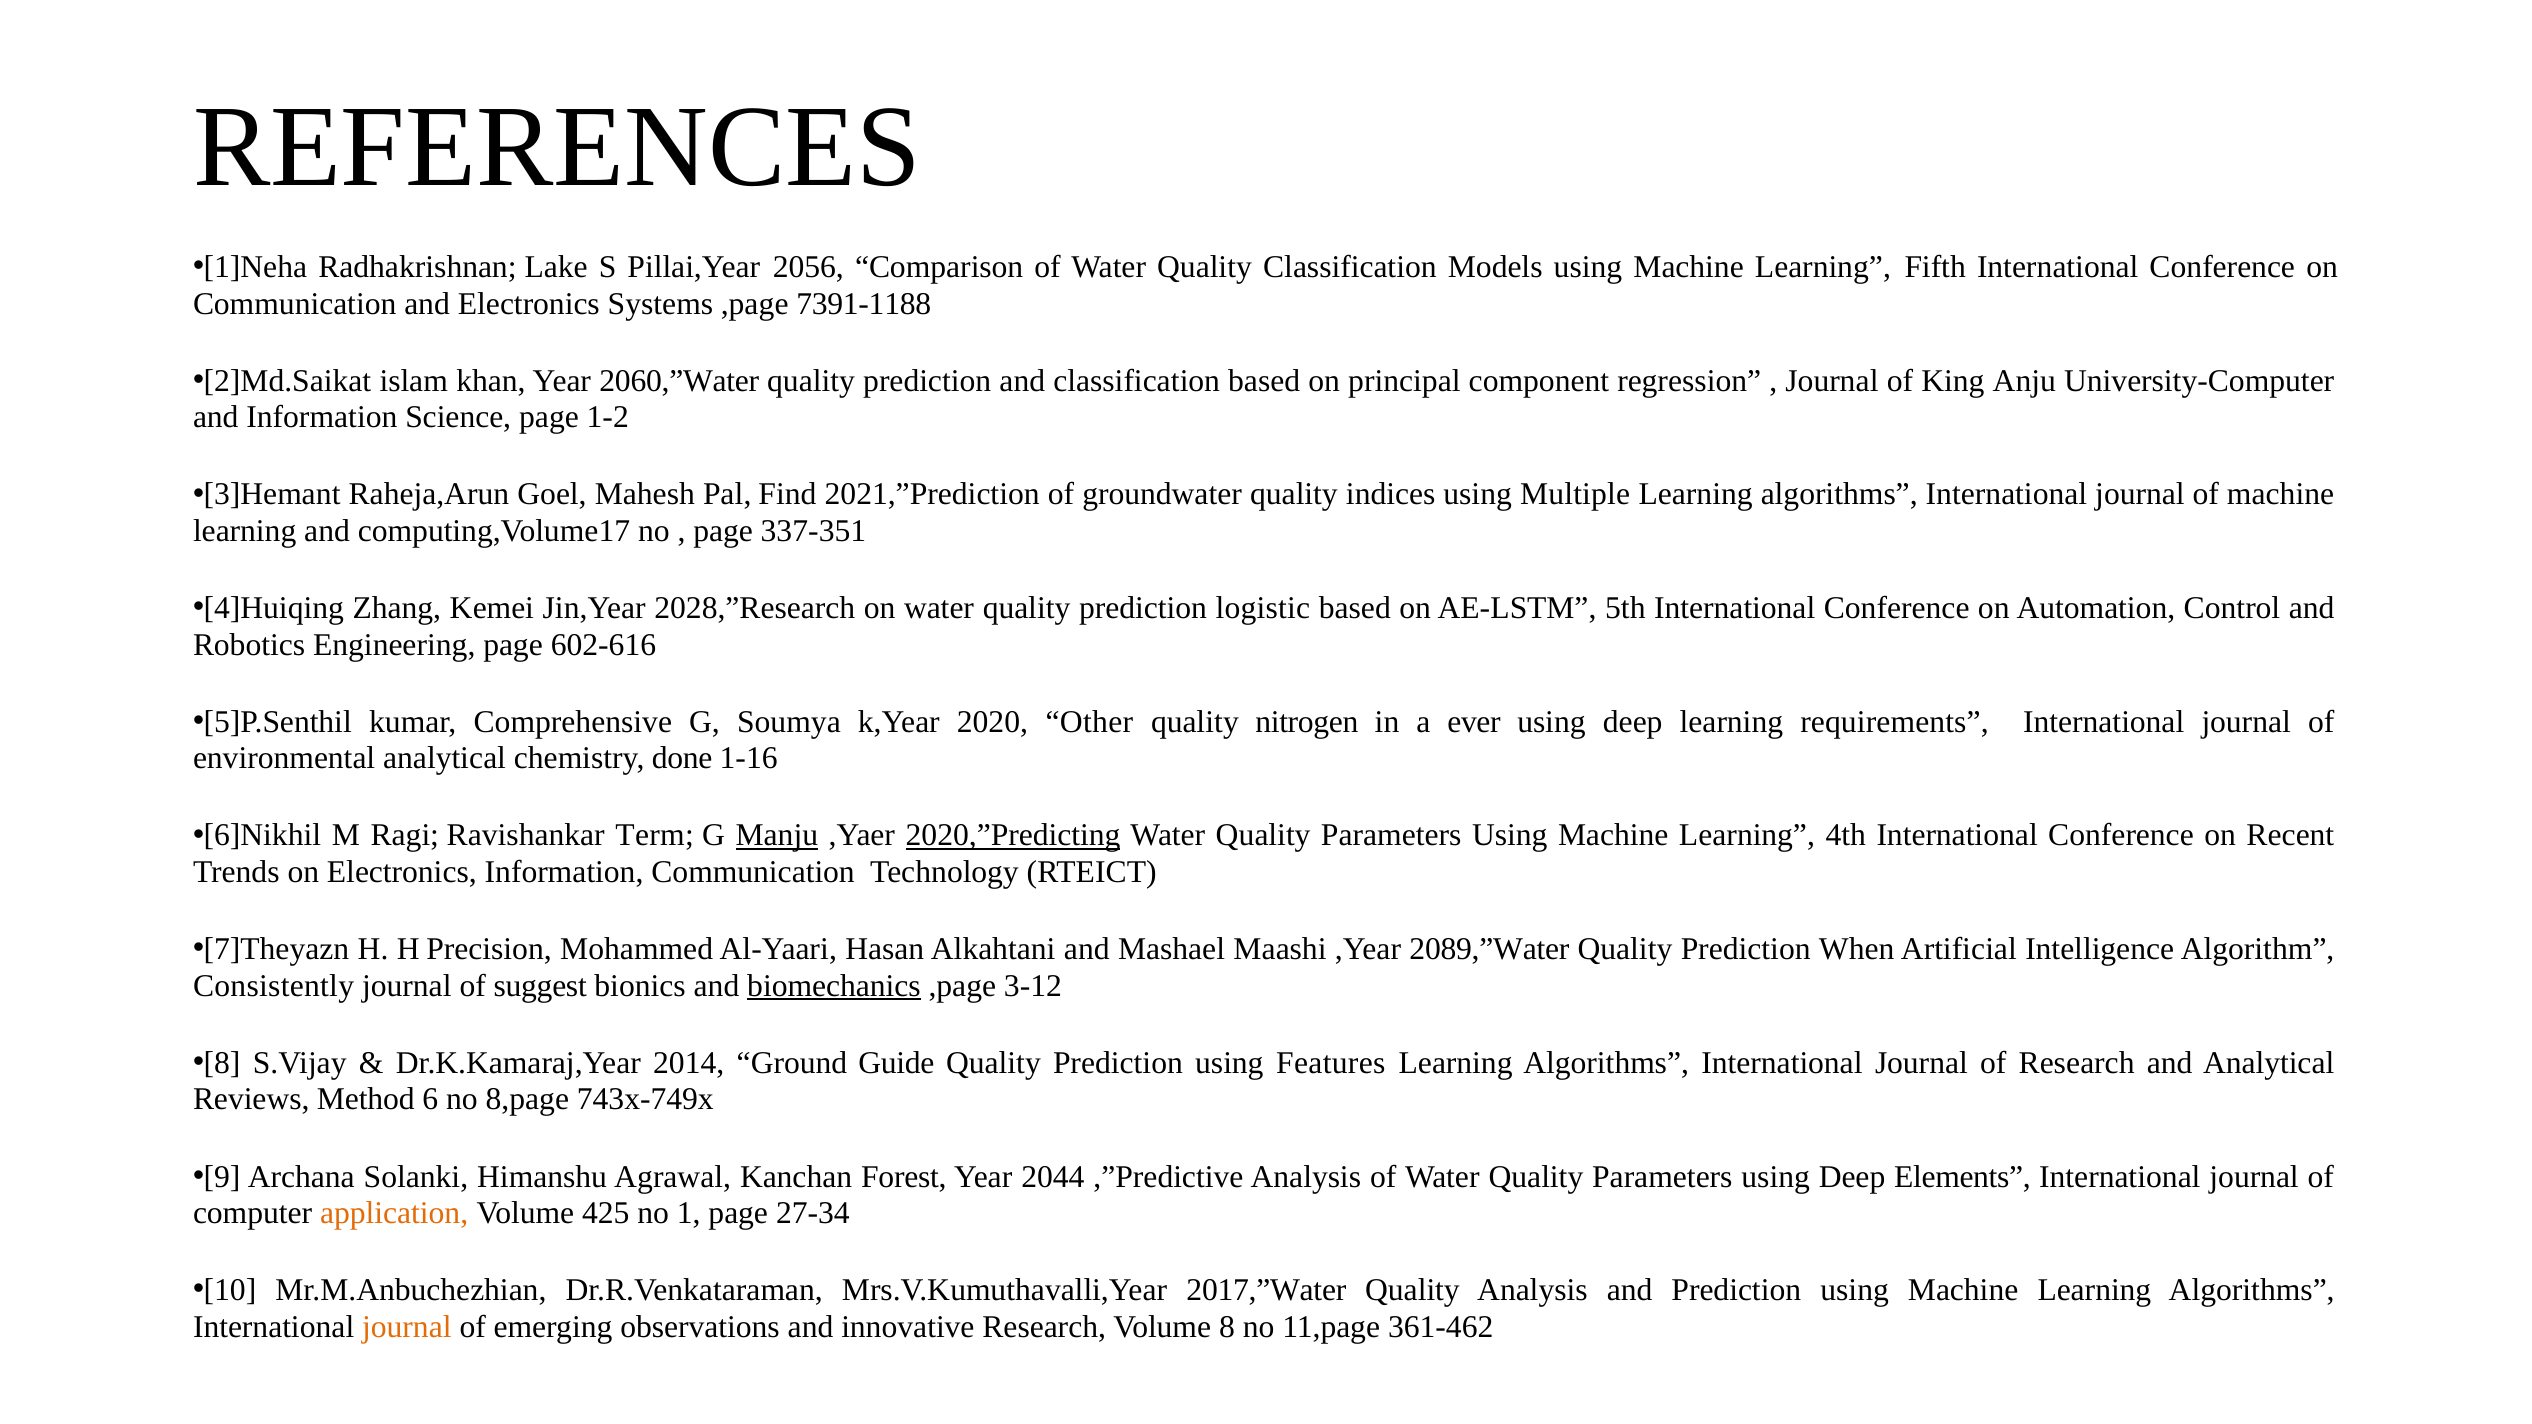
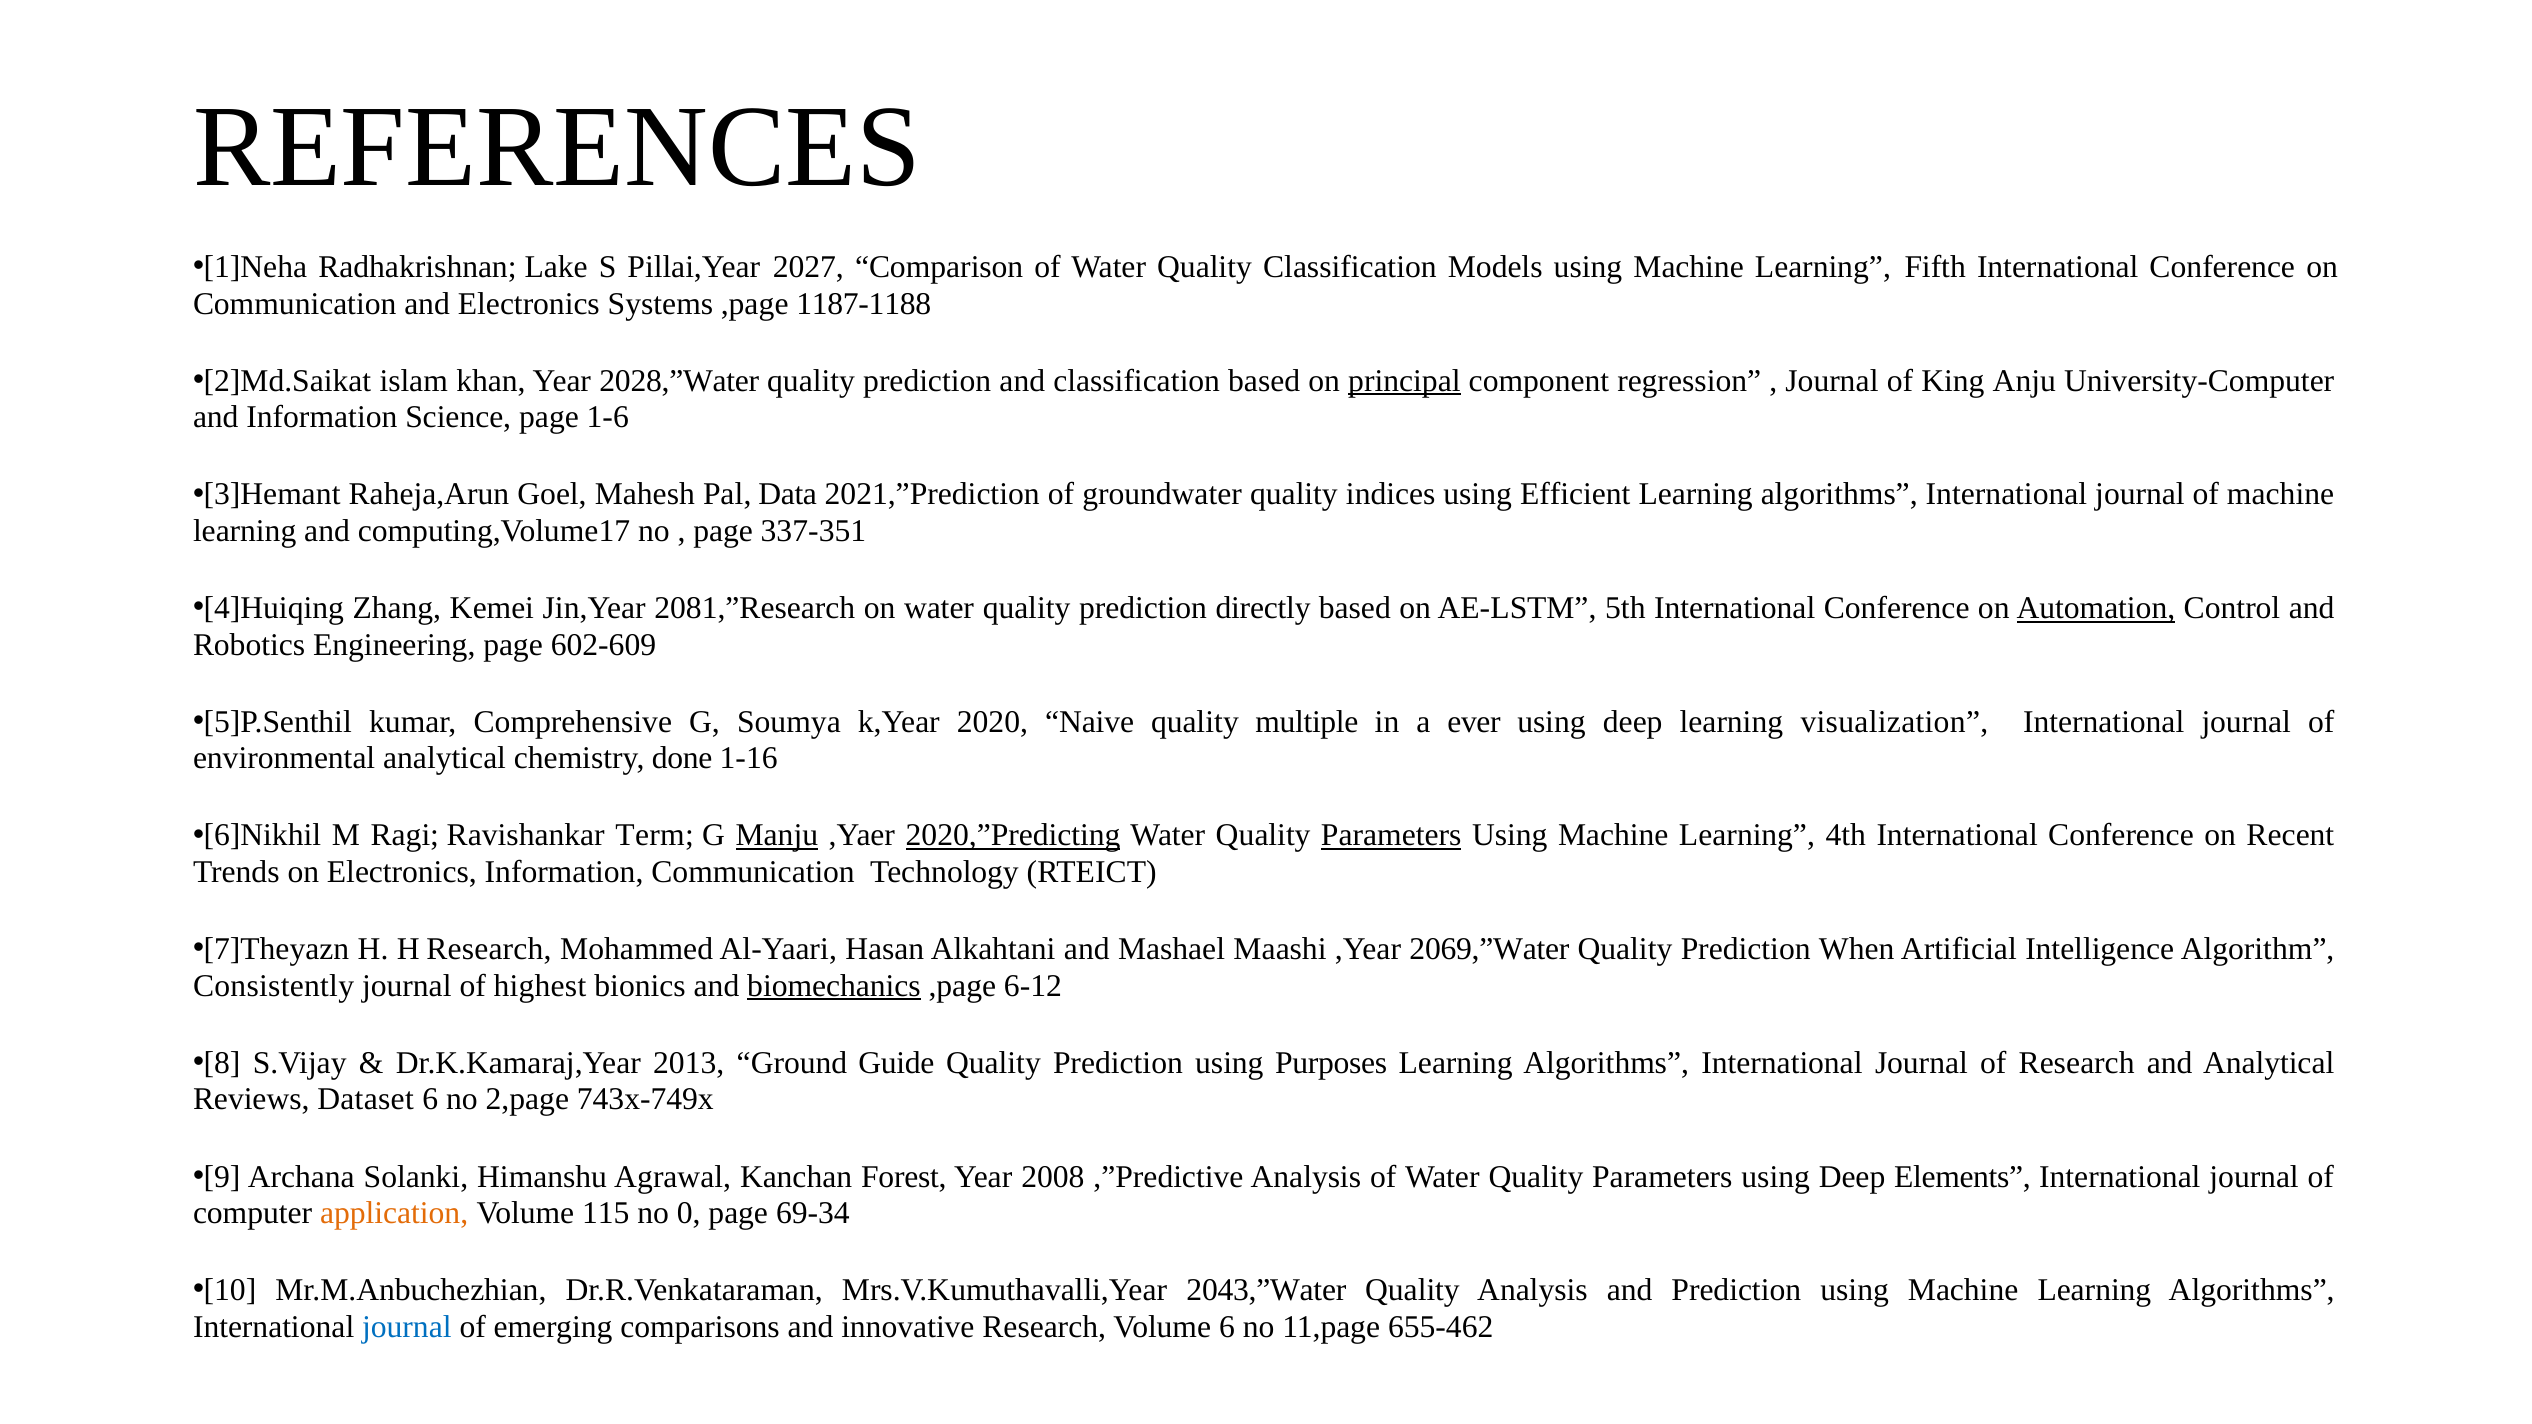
2056: 2056 -> 2027
7391-1188: 7391-1188 -> 1187-1188
2060,”Water: 2060,”Water -> 2028,”Water
principal underline: none -> present
1-2: 1-2 -> 1-6
Find: Find -> Data
Multiple: Multiple -> Efficient
2028,”Research: 2028,”Research -> 2081,”Research
logistic: logistic -> directly
Automation underline: none -> present
602-616: 602-616 -> 602-609
Other: Other -> Naive
nitrogen: nitrogen -> multiple
requirements: requirements -> visualization
Parameters at (1391, 836) underline: none -> present
H Precision: Precision -> Research
2089,”Water: 2089,”Water -> 2069,”Water
suggest: suggest -> highest
3-12: 3-12 -> 6-12
2014: 2014 -> 2013
Features: Features -> Purposes
Method: Method -> Dataset
8,page: 8,page -> 2,page
2044: 2044 -> 2008
425: 425 -> 115
1: 1 -> 0
27-34: 27-34 -> 69-34
2017,”Water: 2017,”Water -> 2043,”Water
journal at (407, 1327) colour: orange -> blue
observations: observations -> comparisons
Volume 8: 8 -> 6
361-462: 361-462 -> 655-462
